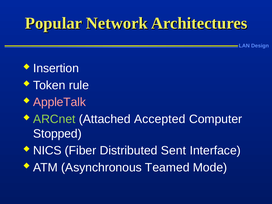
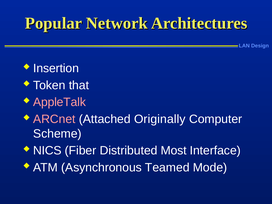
rule: rule -> that
ARCnet colour: light green -> pink
Accepted: Accepted -> Originally
Stopped: Stopped -> Scheme
Sent: Sent -> Most
